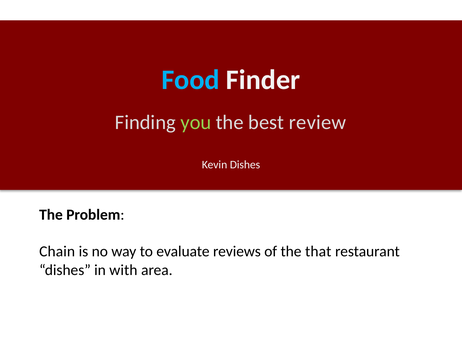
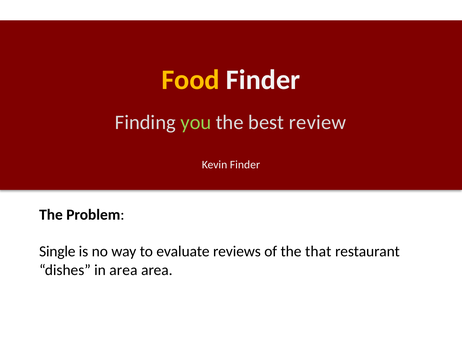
Food colour: light blue -> yellow
Kevin Dishes: Dishes -> Finder
Chain: Chain -> Single
in with: with -> area
